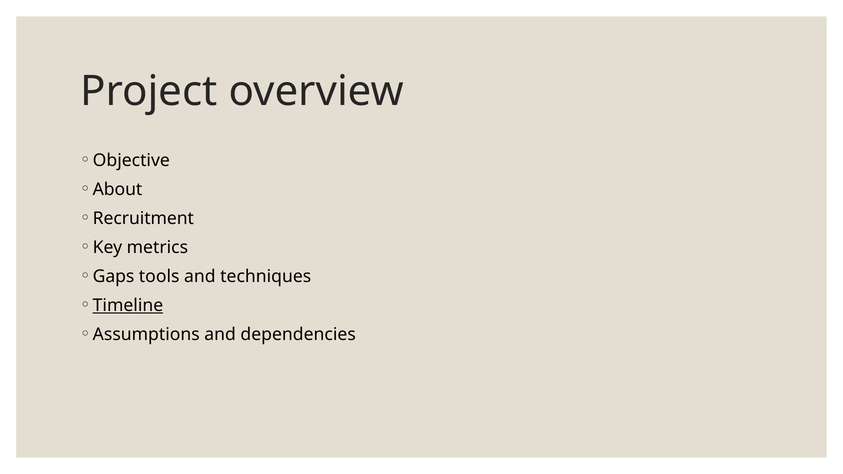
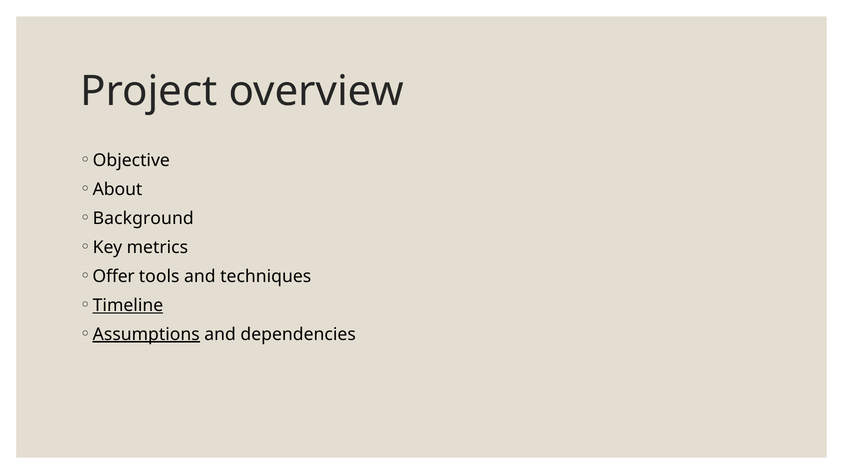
Recruitment: Recruitment -> Background
Gaps: Gaps -> Offer
Assumptions underline: none -> present
